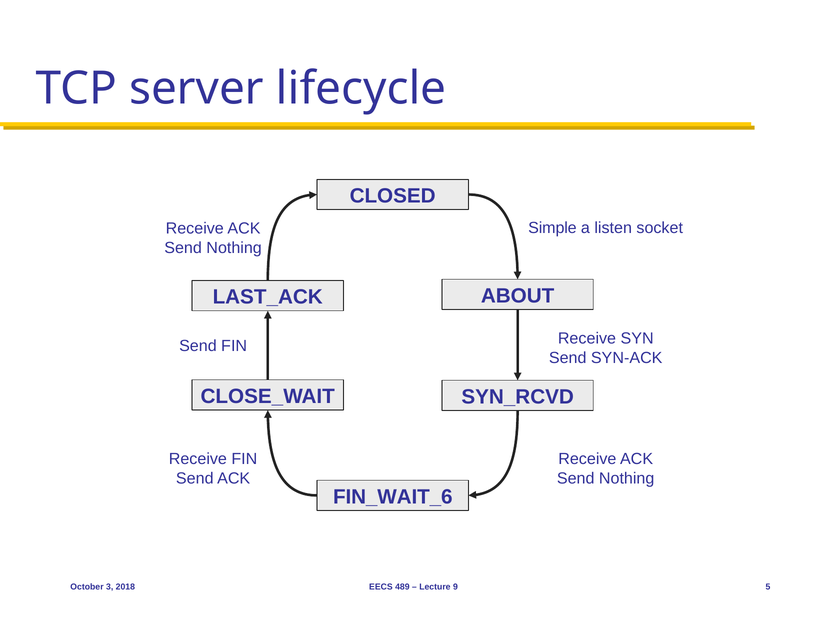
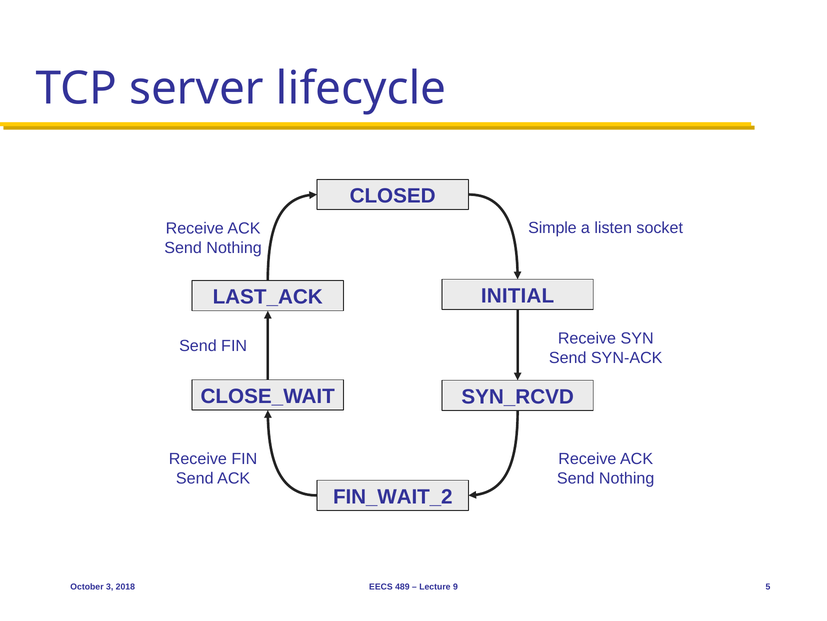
ABOUT: ABOUT -> INITIAL
FIN_WAIT_6: FIN_WAIT_6 -> FIN_WAIT_2
